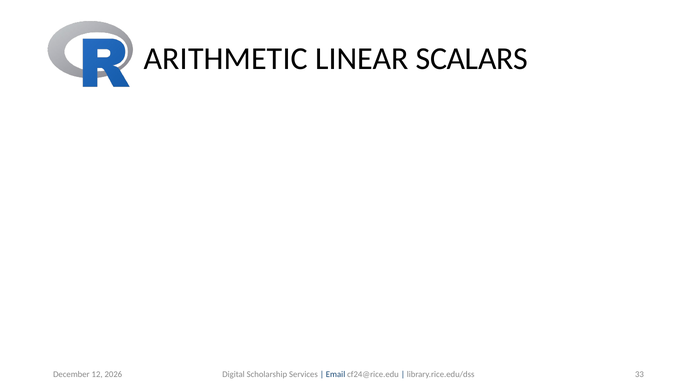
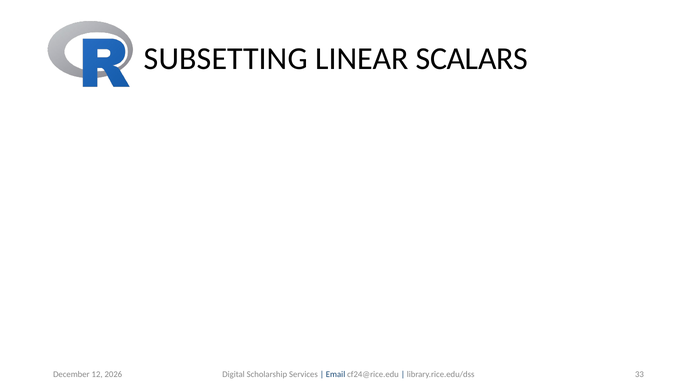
ARITHMETIC: ARITHMETIC -> SUBSETTING
